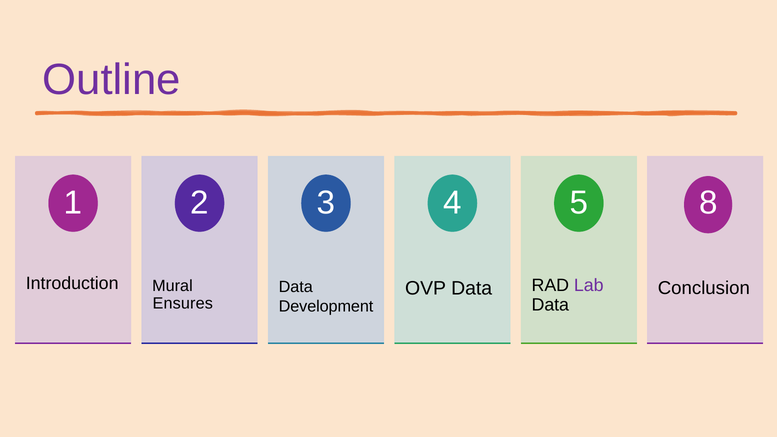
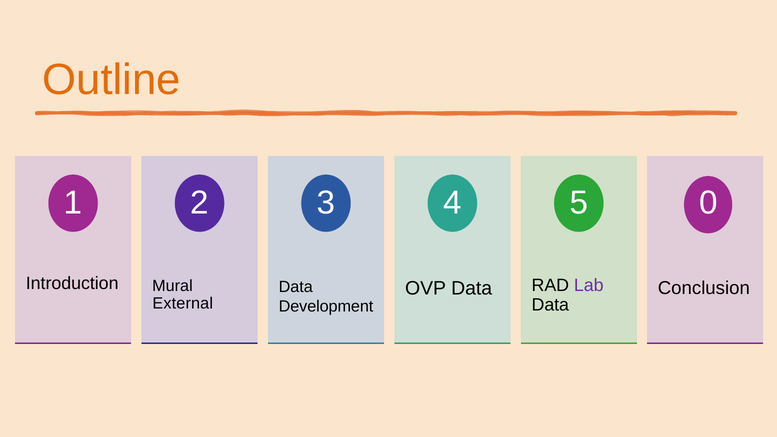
Outline colour: purple -> orange
8: 8 -> 0
Ensures: Ensures -> External
